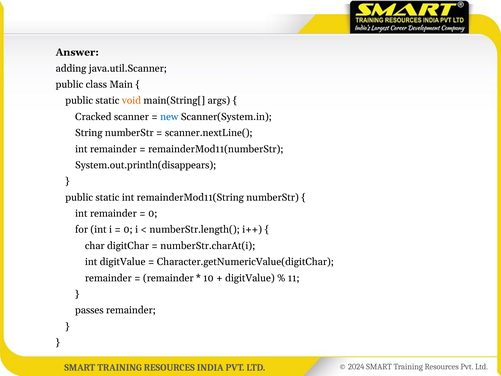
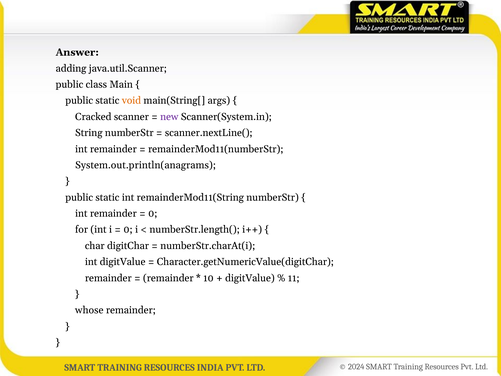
new colour: blue -> purple
System.out.println(disappears: System.out.println(disappears -> System.out.println(anagrams
passes: passes -> whose
